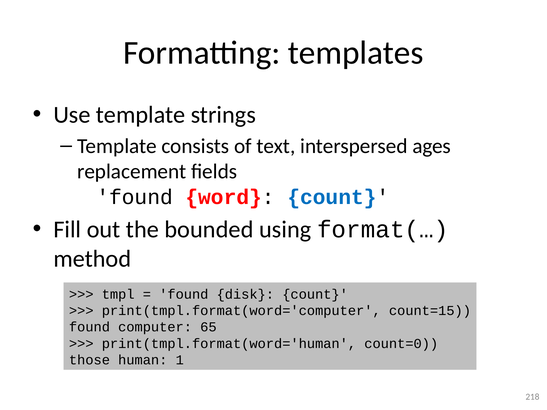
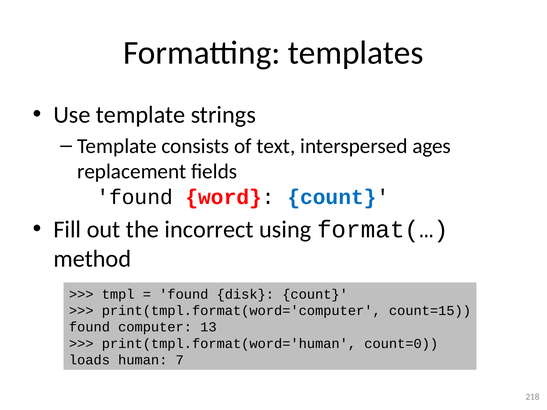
bounded: bounded -> incorrect
65: 65 -> 13
those: those -> loads
1: 1 -> 7
